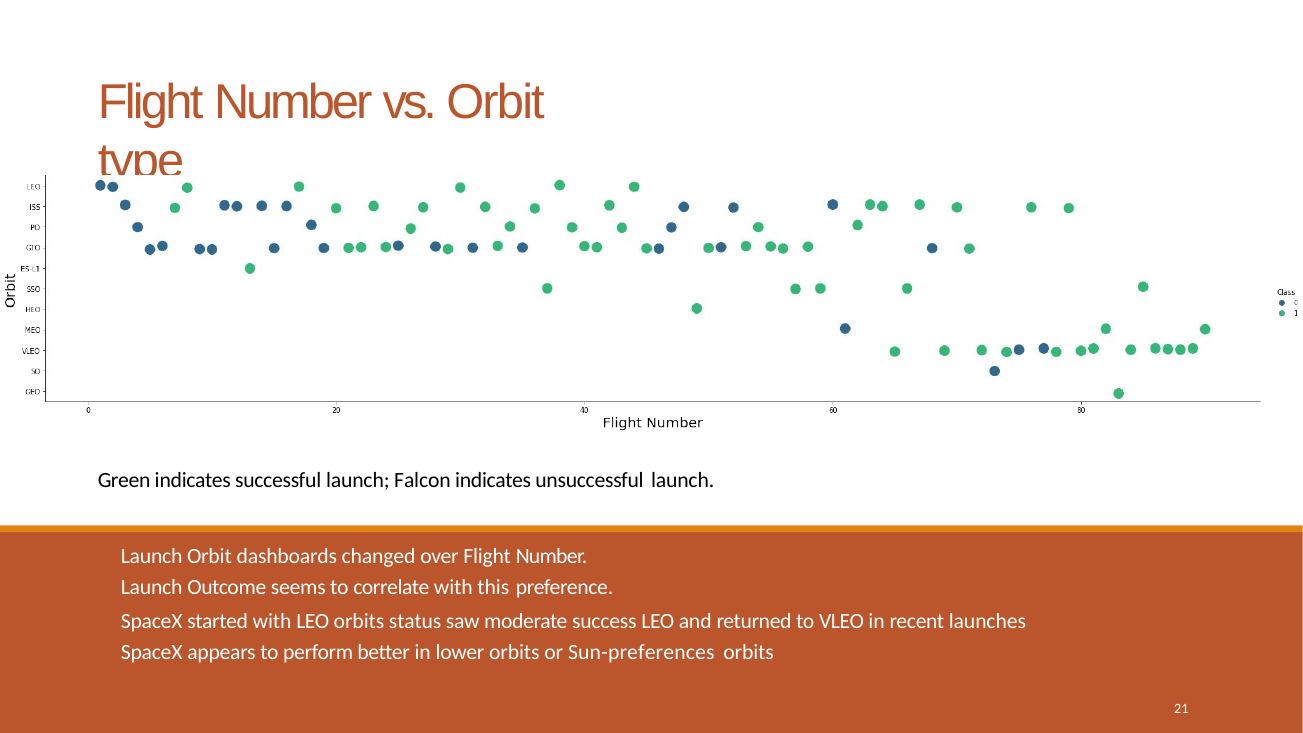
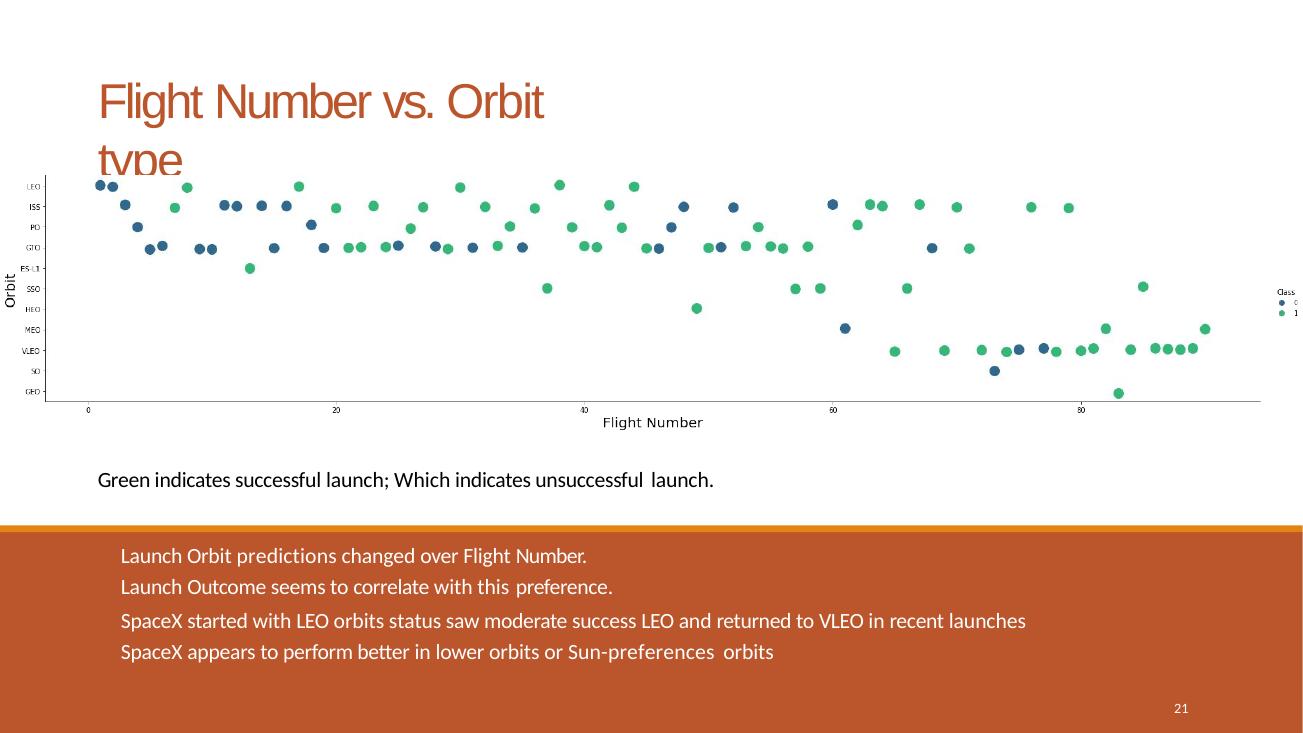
Falcon: Falcon -> Which
dashboards: dashboards -> predictions
